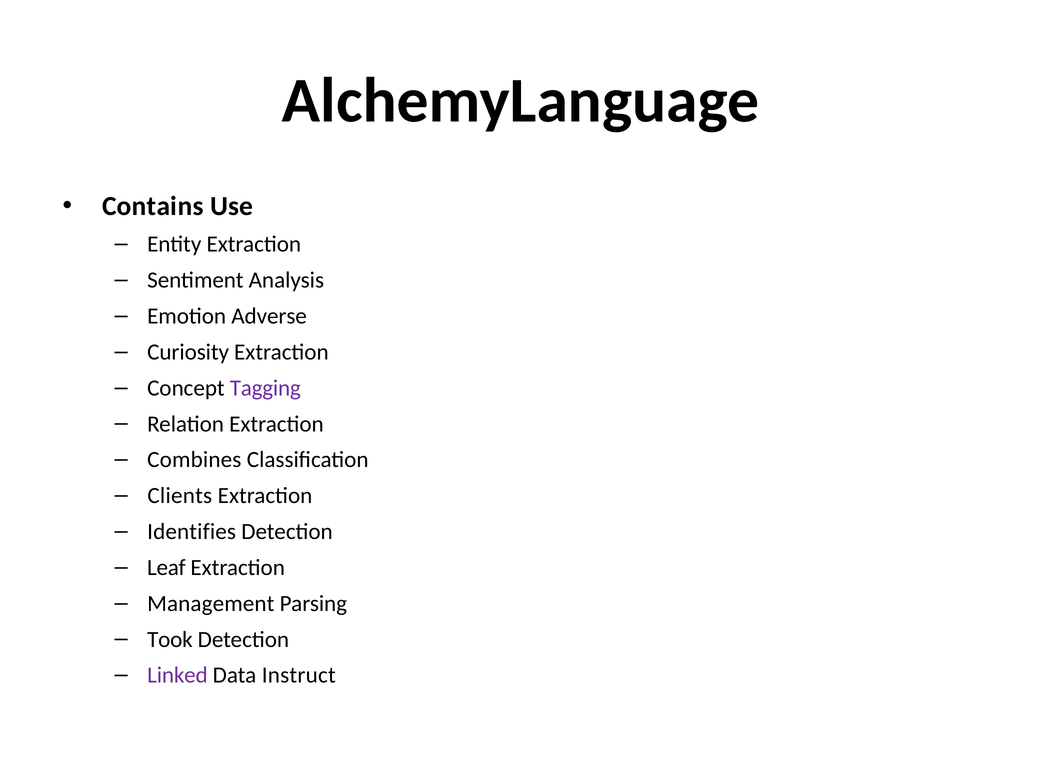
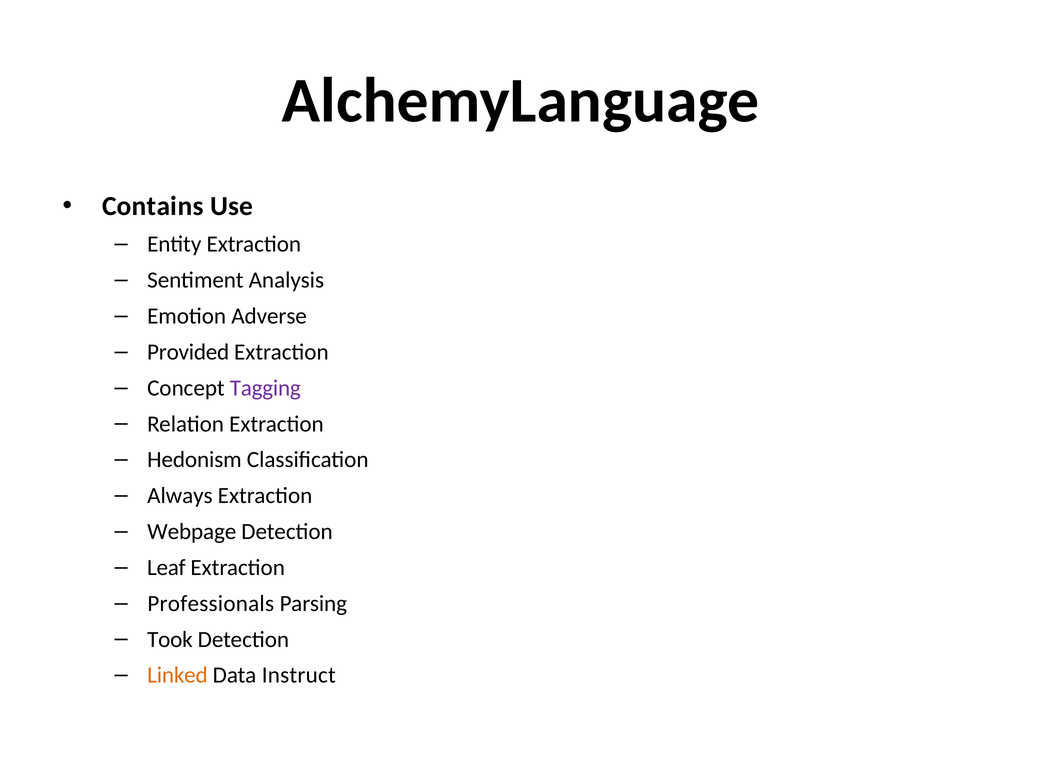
Curiosity: Curiosity -> Provided
Combines: Combines -> Hedonism
Clients: Clients -> Always
Identifies: Identifies -> Webpage
Management: Management -> Professionals
Linked colour: purple -> orange
